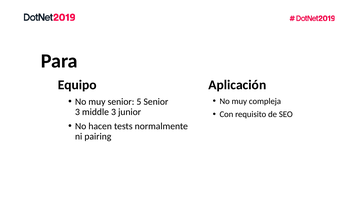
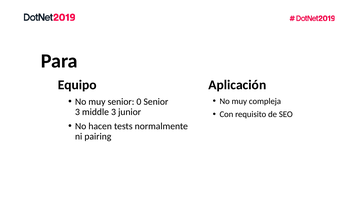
5: 5 -> 0
